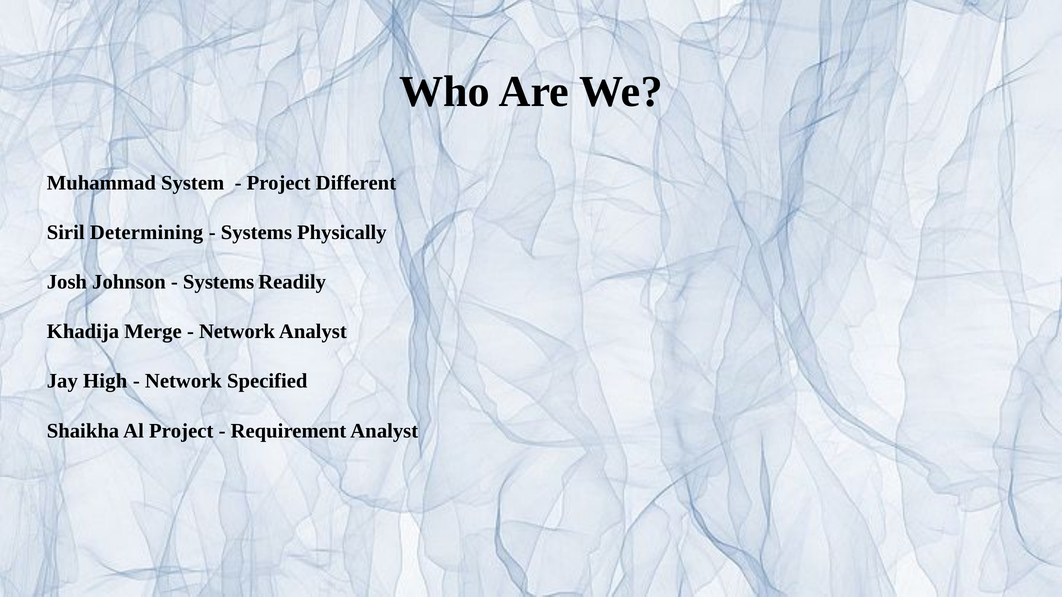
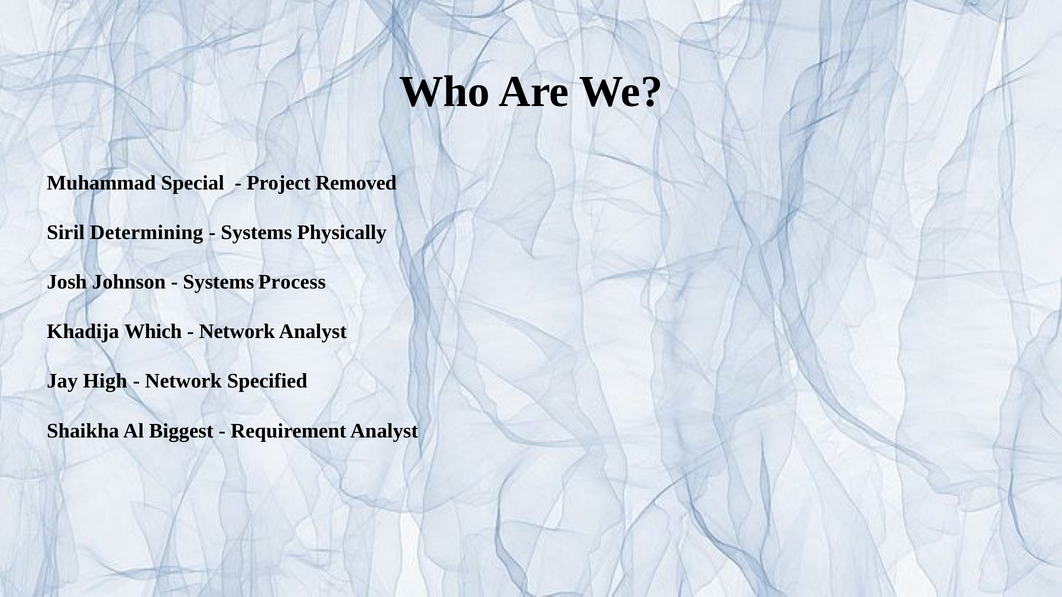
System: System -> Special
Different: Different -> Removed
Readily: Readily -> Process
Merge: Merge -> Which
Al Project: Project -> Biggest
